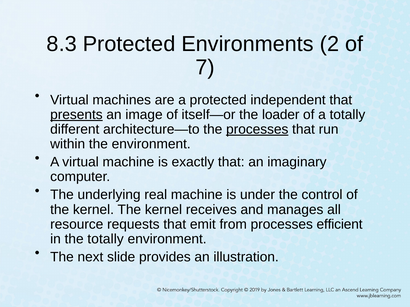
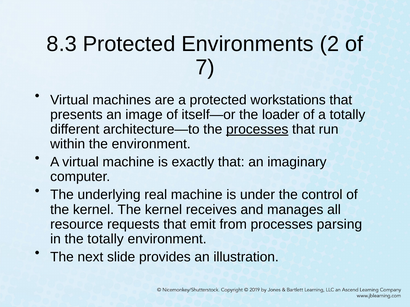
independent: independent -> workstations
presents underline: present -> none
efficient: efficient -> parsing
